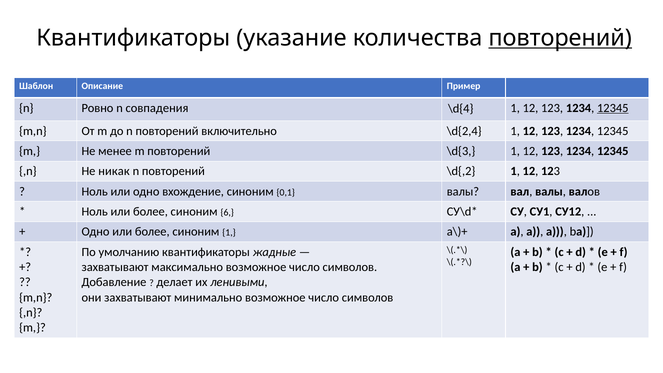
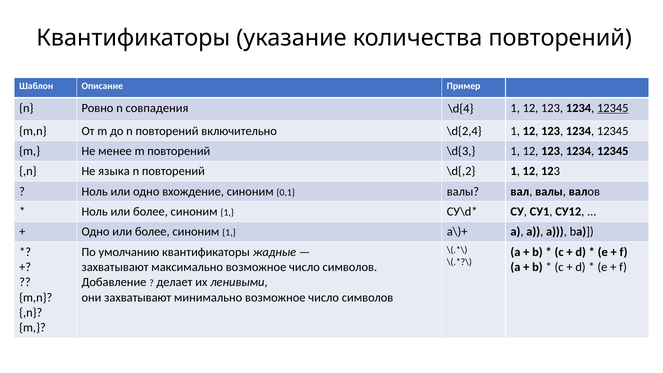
повторений at (560, 38) underline: present -> none
никак: никак -> языка
6 at (227, 213): 6 -> 1
